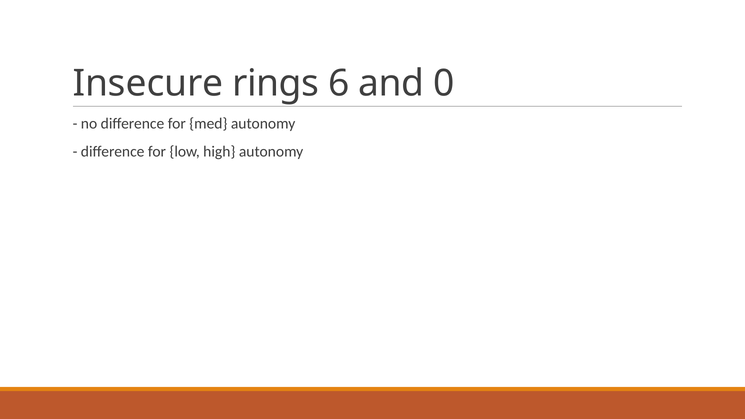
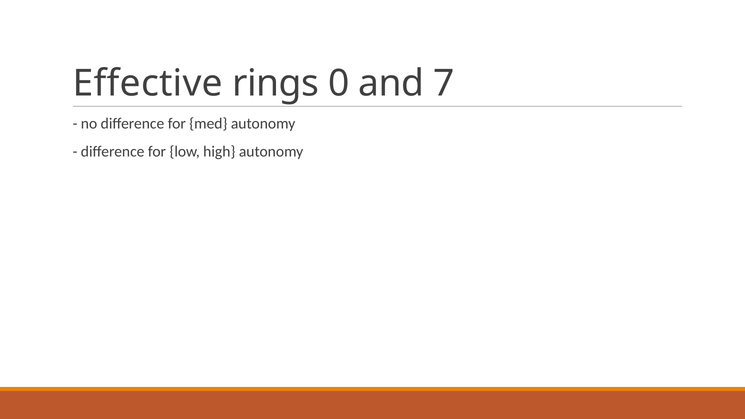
Insecure: Insecure -> Effective
6: 6 -> 0
0: 0 -> 7
